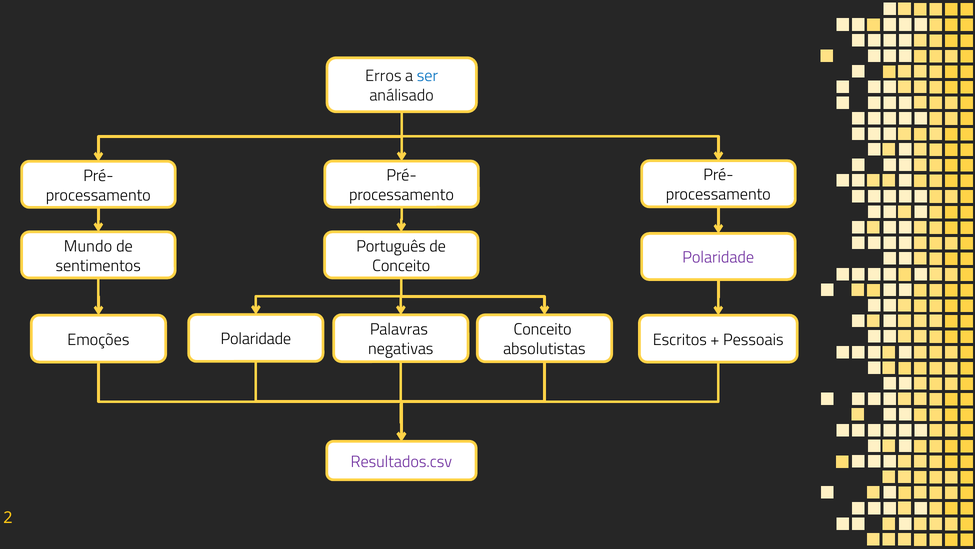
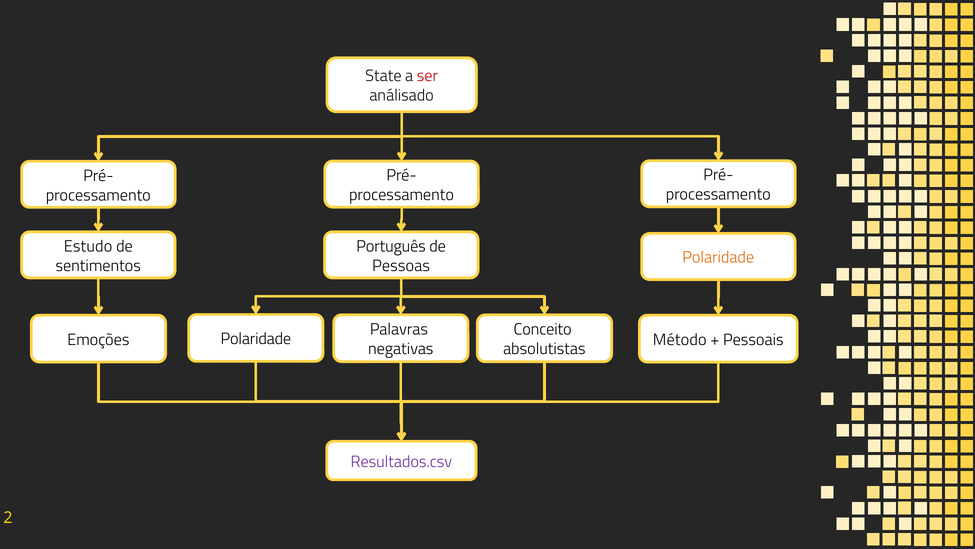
Erros: Erros -> State
ser colour: blue -> red
Mundo: Mundo -> Estudo
Polaridade at (718, 257) colour: purple -> orange
Conceito at (401, 265): Conceito -> Pessoas
Escritos: Escritos -> Método
